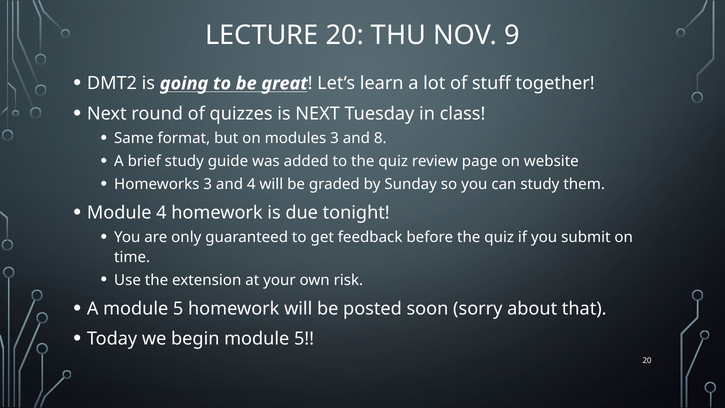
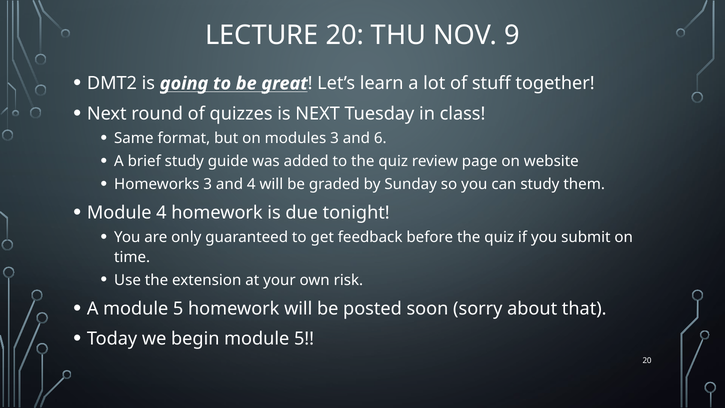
8: 8 -> 6
